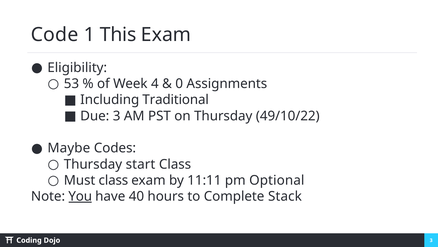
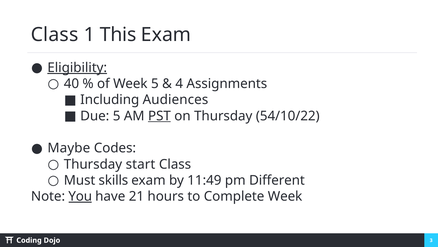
Code at (55, 35): Code -> Class
Eligibility underline: none -> present
53: 53 -> 40
Week 4: 4 -> 5
0: 0 -> 4
Traditional: Traditional -> Audiences
Due 3: 3 -> 5
PST underline: none -> present
49/10/22: 49/10/22 -> 54/10/22
Must class: class -> skills
11:11: 11:11 -> 11:49
Optional: Optional -> Different
40: 40 -> 21
Complete Stack: Stack -> Week
